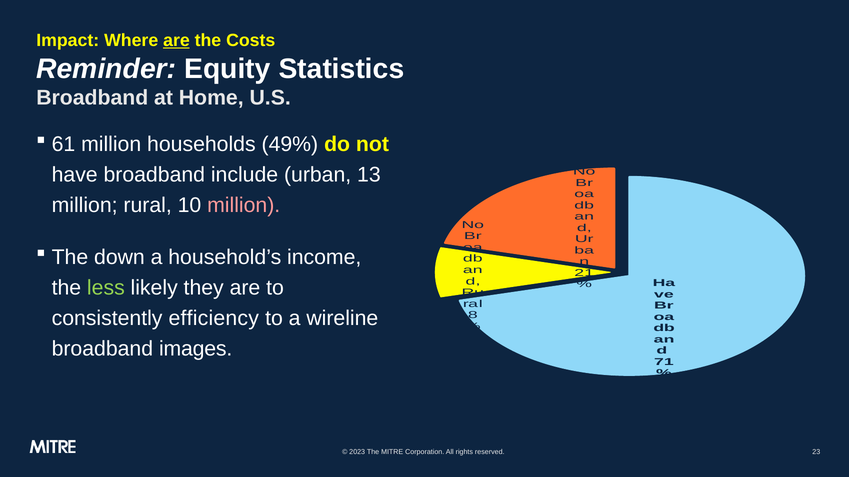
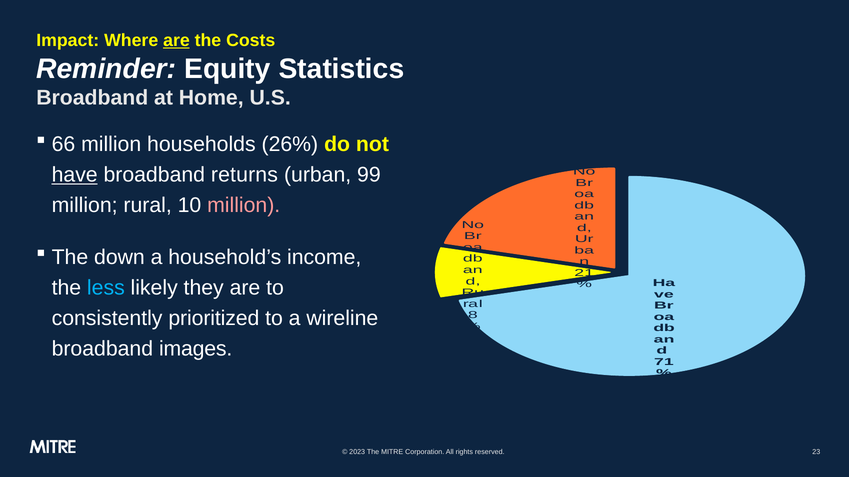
61: 61 -> 66
49%: 49% -> 26%
have underline: none -> present
include: include -> returns
13: 13 -> 99
less colour: light green -> light blue
efficiency: efficiency -> prioritized
